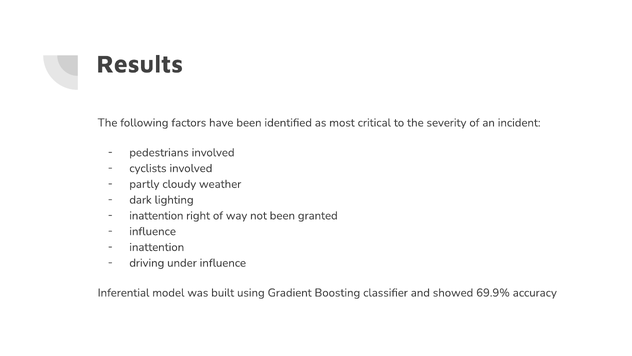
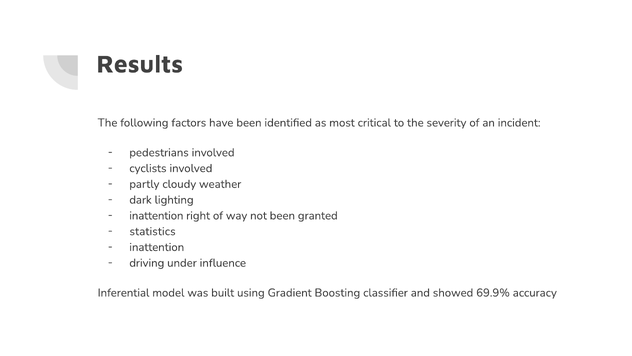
influence at (153, 231): influence -> statistics
